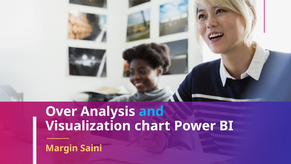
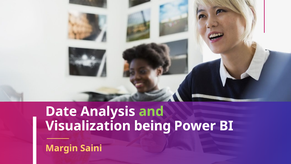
Over: Over -> Date
and colour: light blue -> light green
chart: chart -> being
